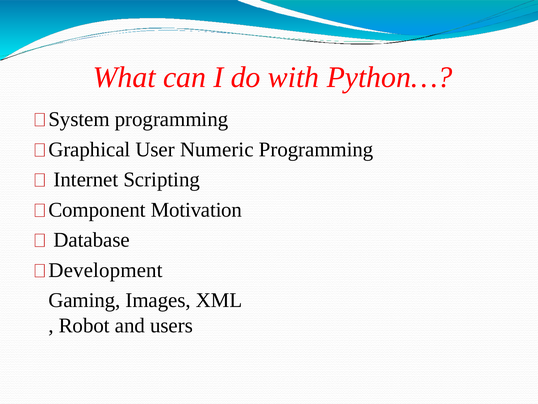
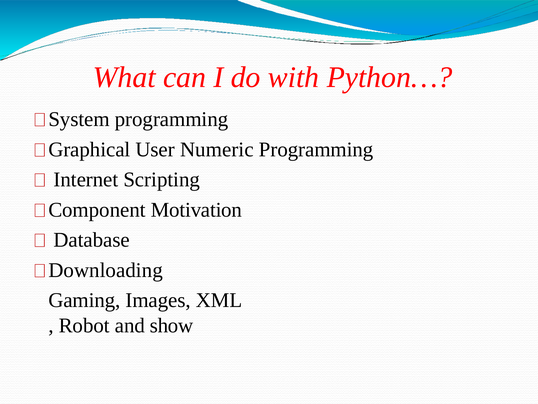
Development: Development -> Downloading
users: users -> show
